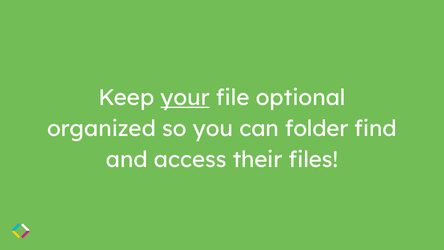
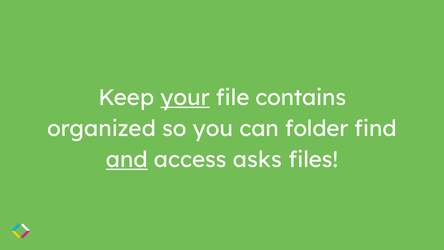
optional: optional -> contains
and underline: none -> present
their: their -> asks
